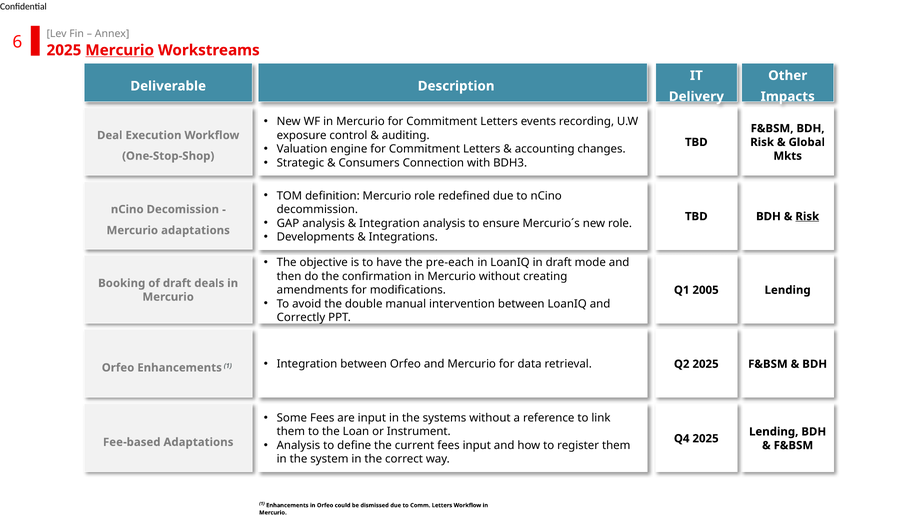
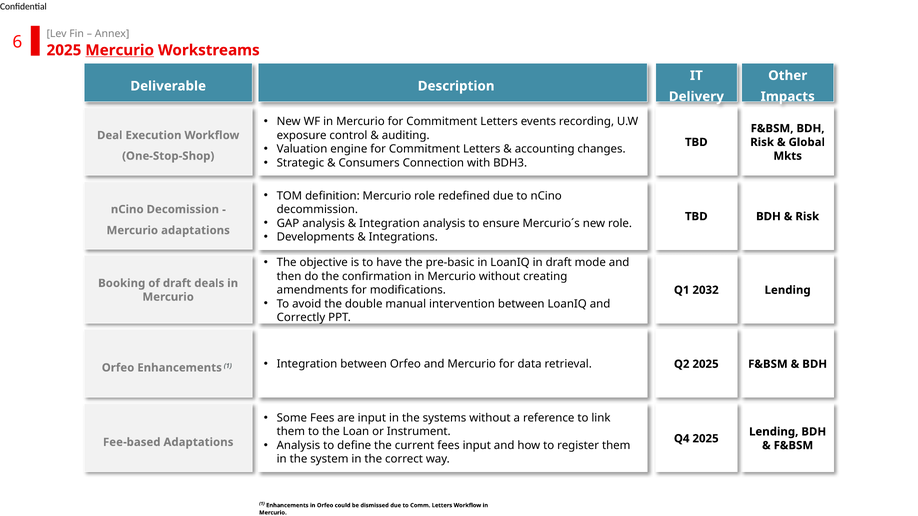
Risk at (807, 217) underline: present -> none
pre-each: pre-each -> pre-basic
2005: 2005 -> 2032
